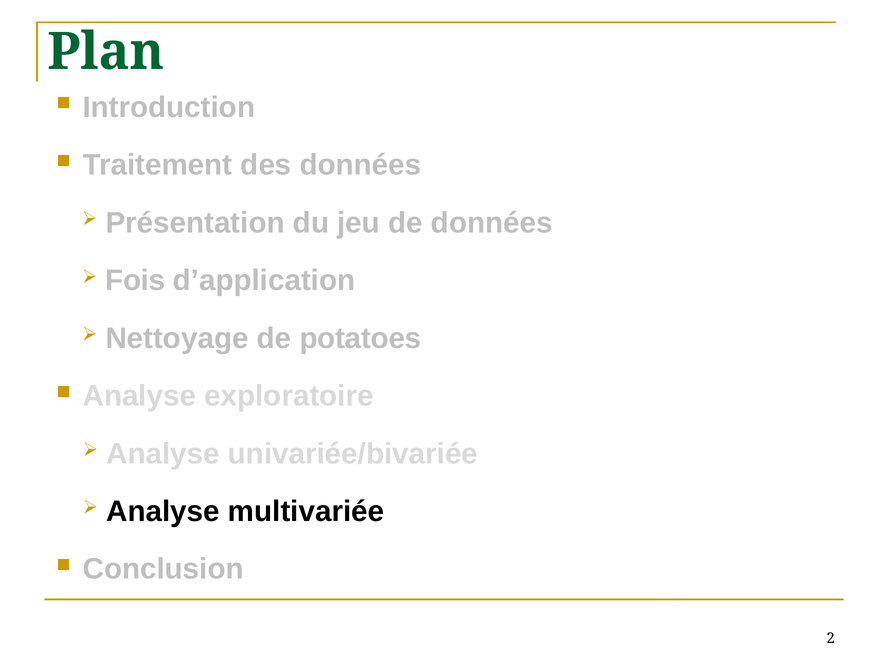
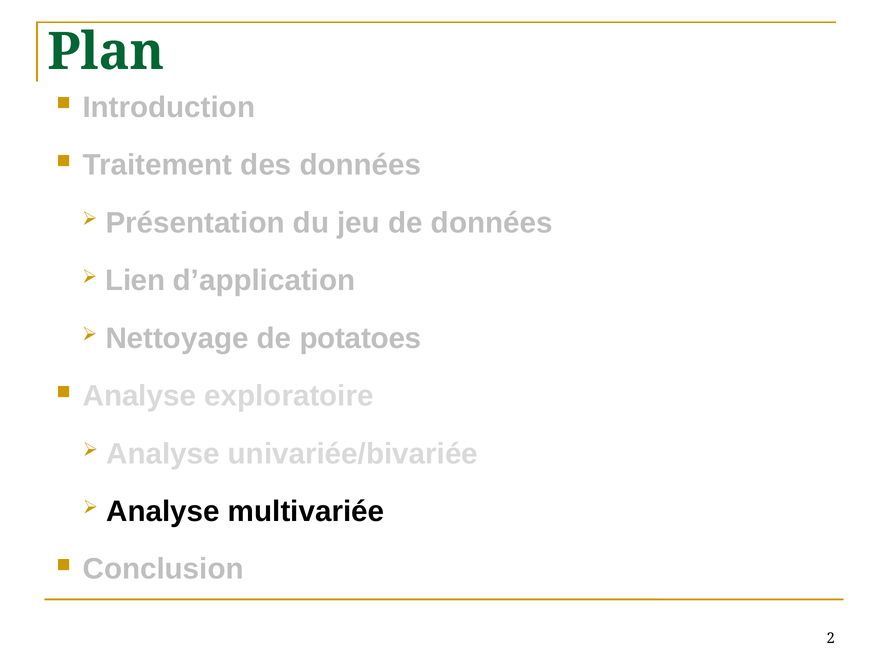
Fois: Fois -> Lien
